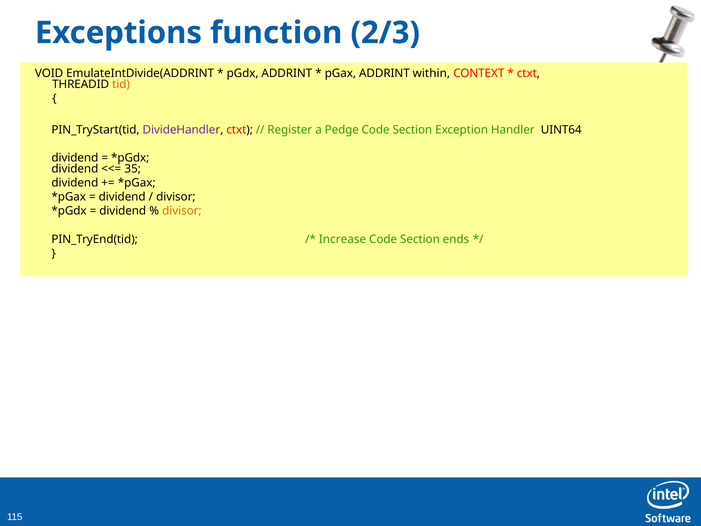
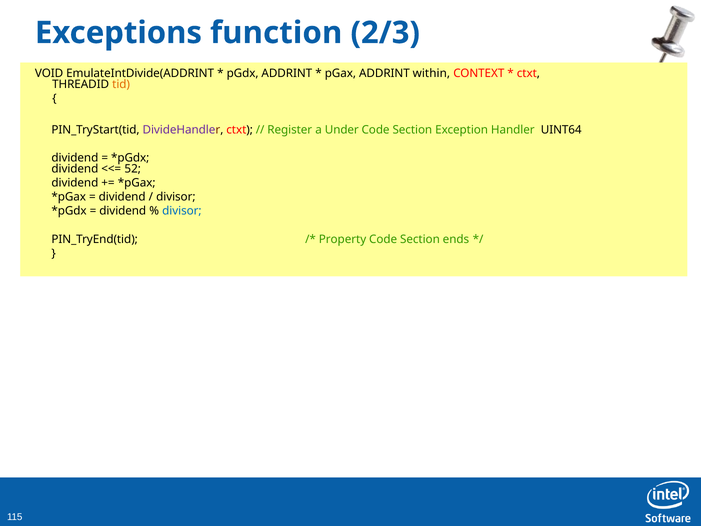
Pedge: Pedge -> Under
35: 35 -> 52
divisor at (182, 211) colour: orange -> blue
Increase: Increase -> Property
